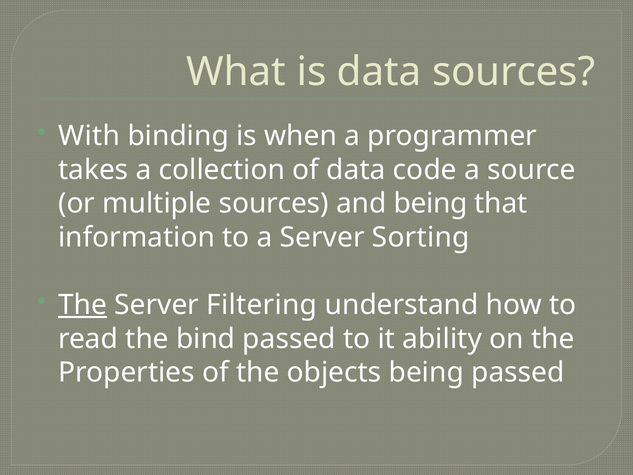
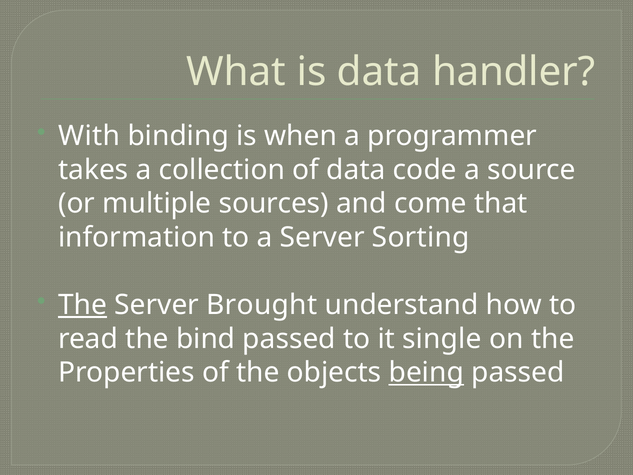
data sources: sources -> handler
and being: being -> come
Filtering: Filtering -> Brought
ability: ability -> single
being at (426, 372) underline: none -> present
